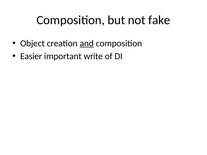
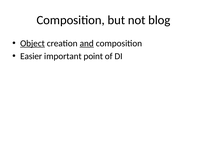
fake: fake -> blog
Object underline: none -> present
write: write -> point
